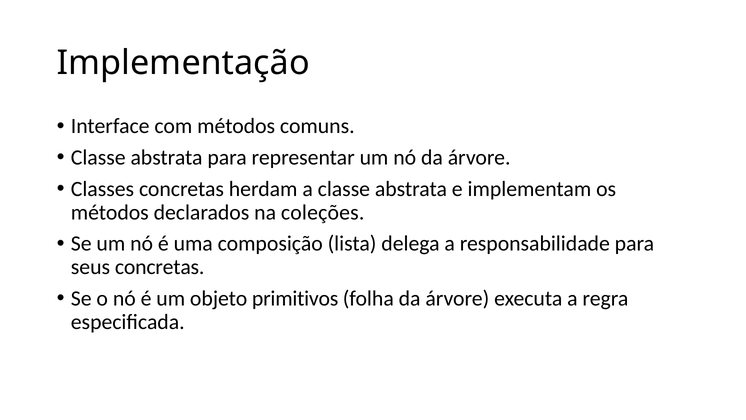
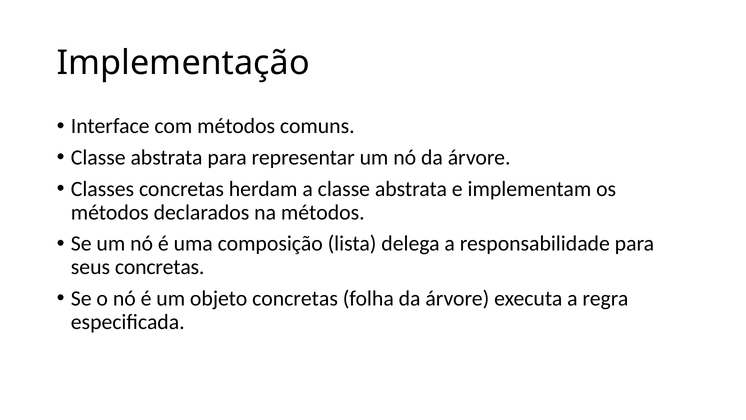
na coleções: coleções -> métodos
objeto primitivos: primitivos -> concretas
